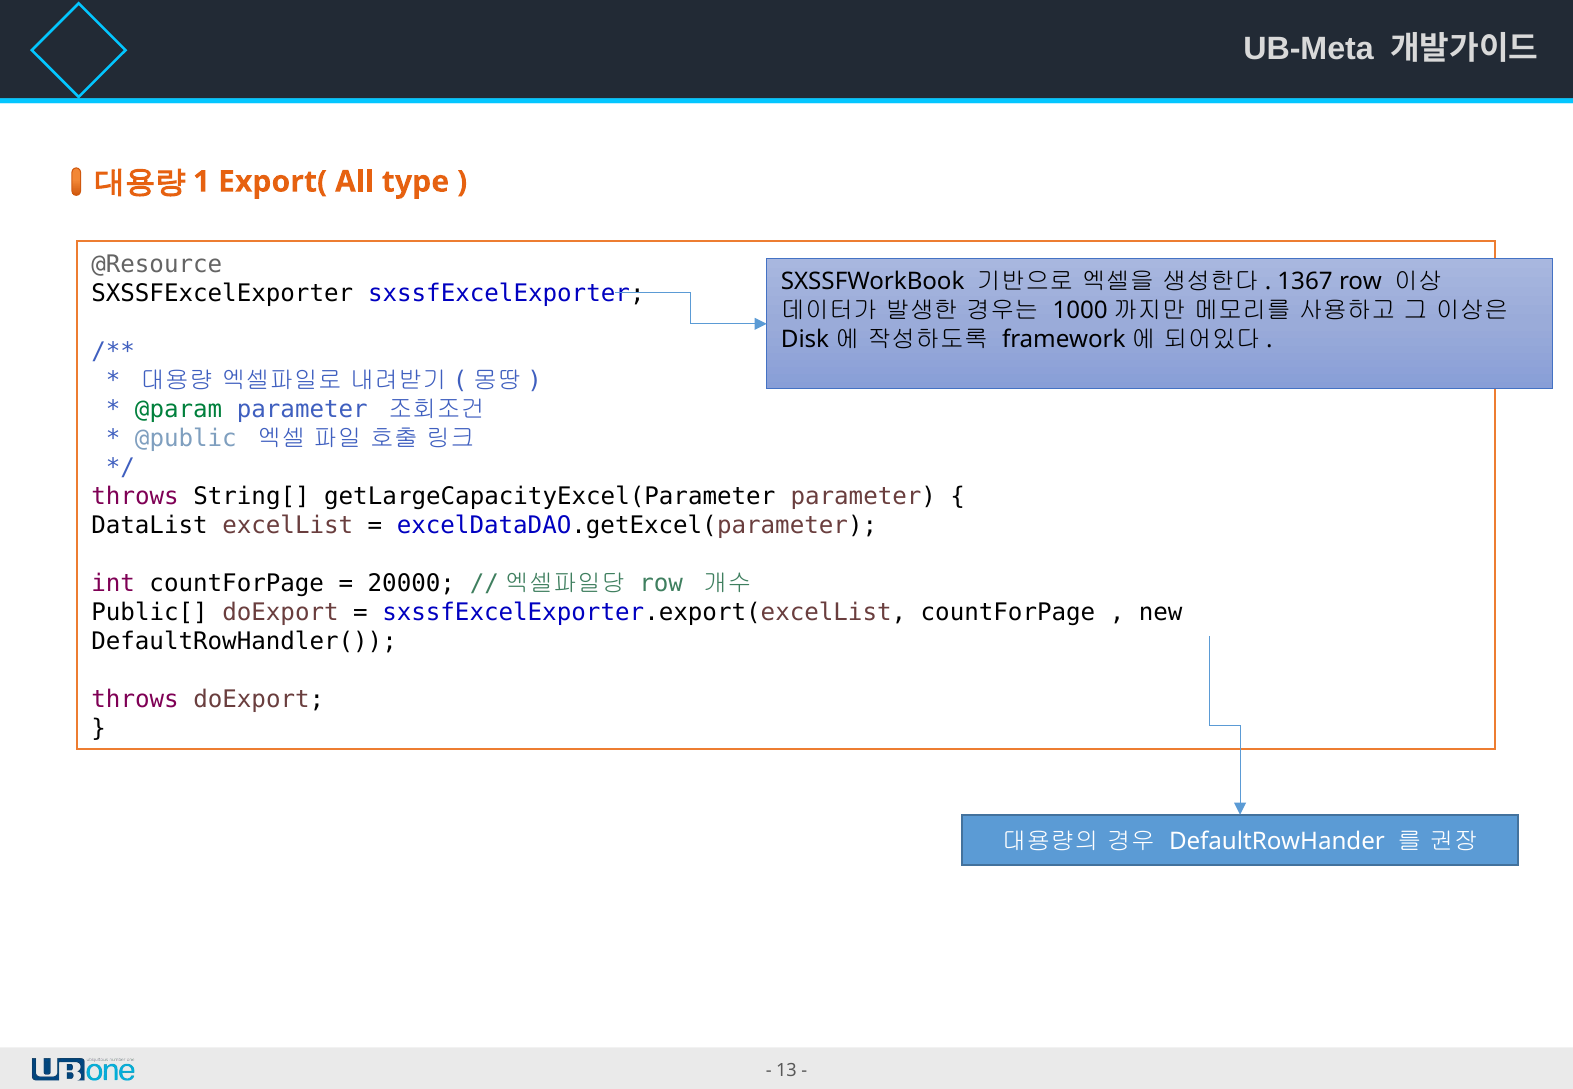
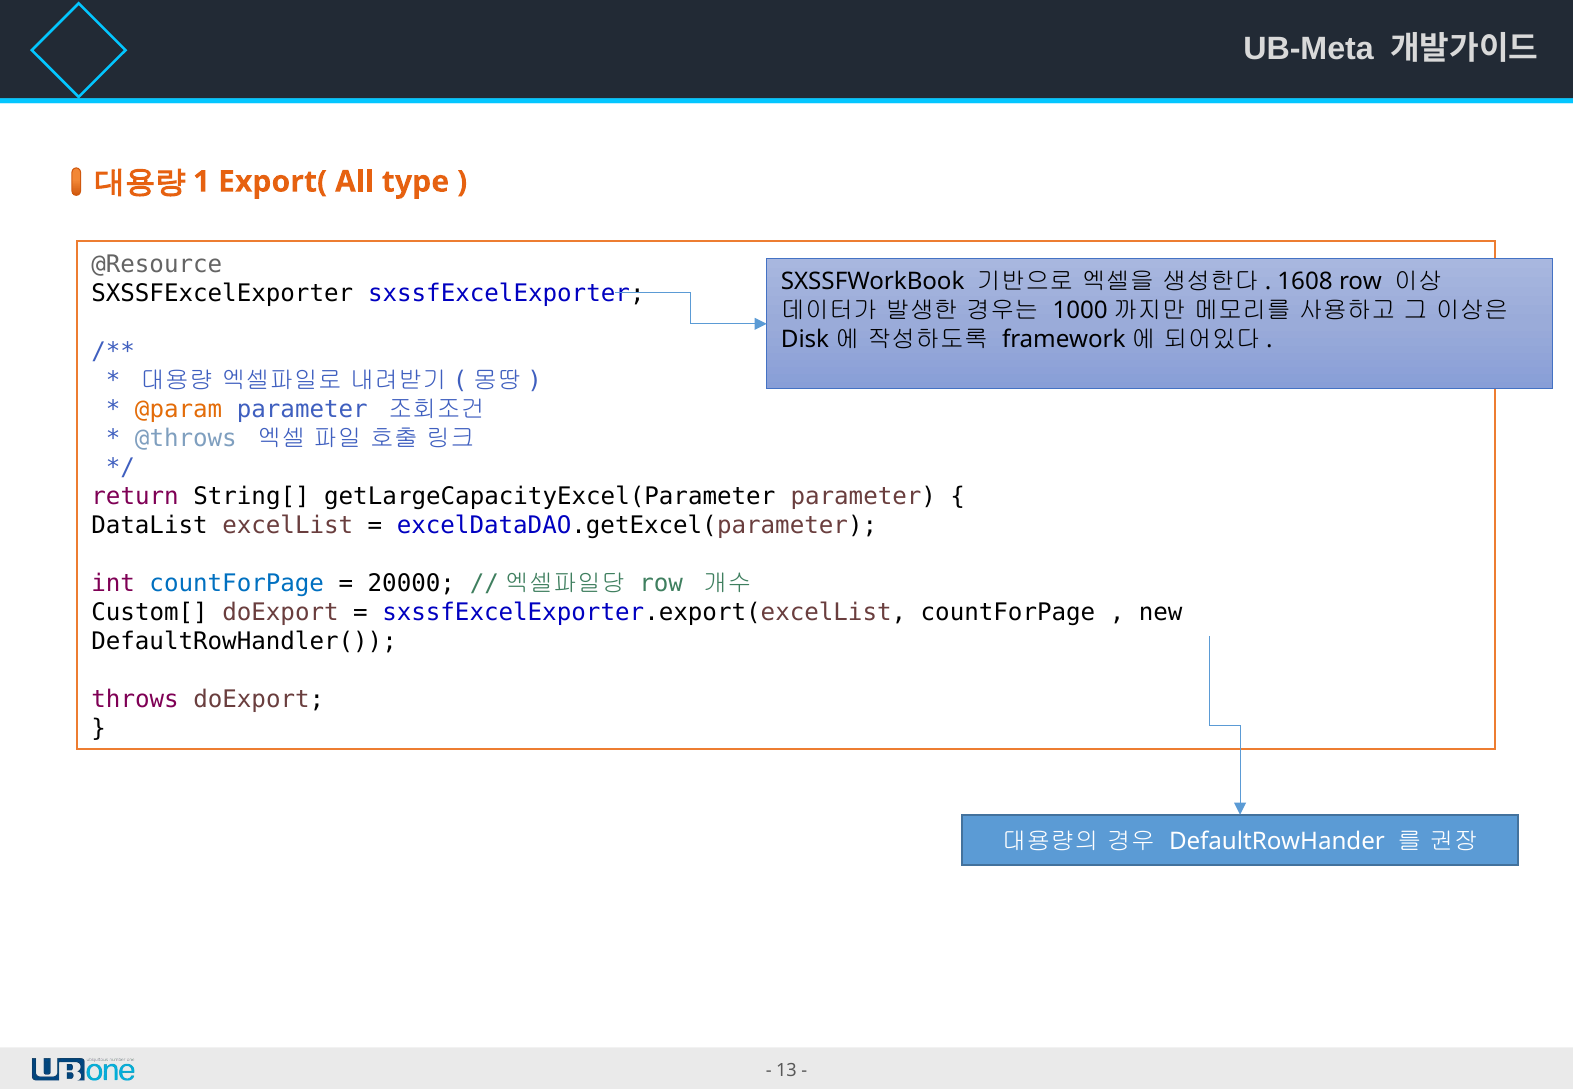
1367: 1367 -> 1608
@param colour: green -> orange
@public: @public -> @throws
throws at (135, 496): throws -> return
countForPage at (237, 584) colour: black -> blue
Public[: Public[ -> Custom[
